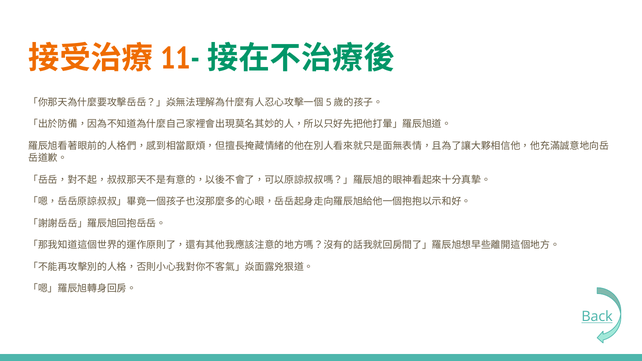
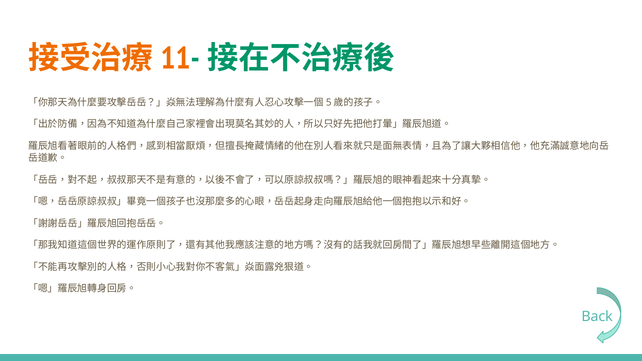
Back underline: present -> none
